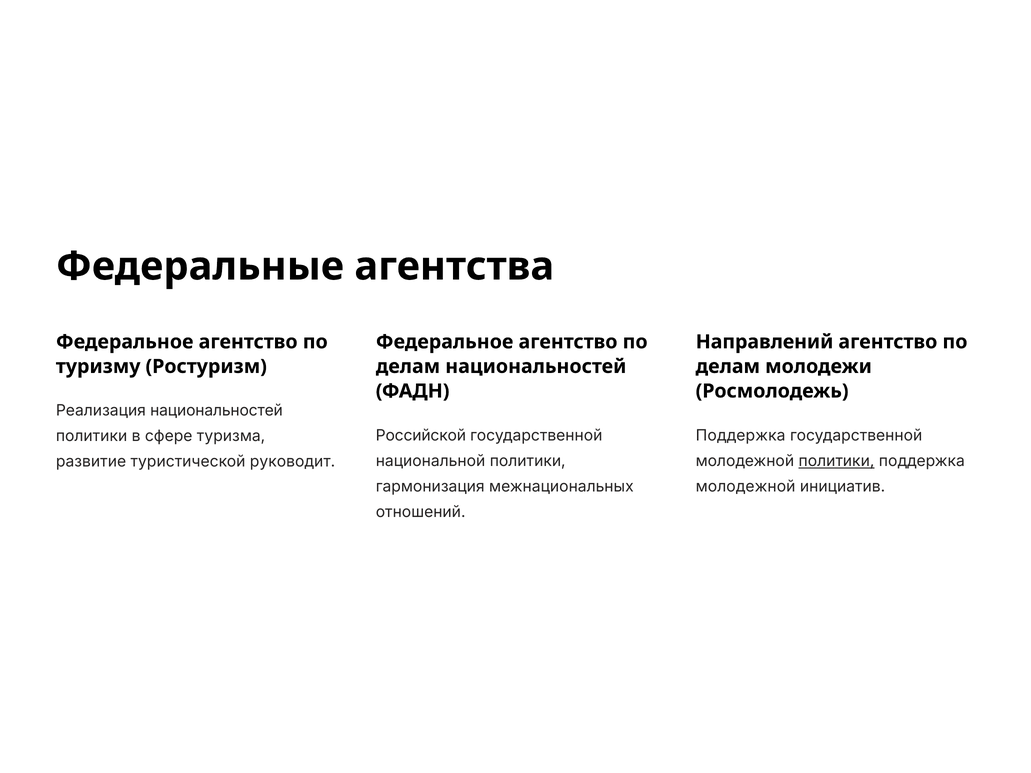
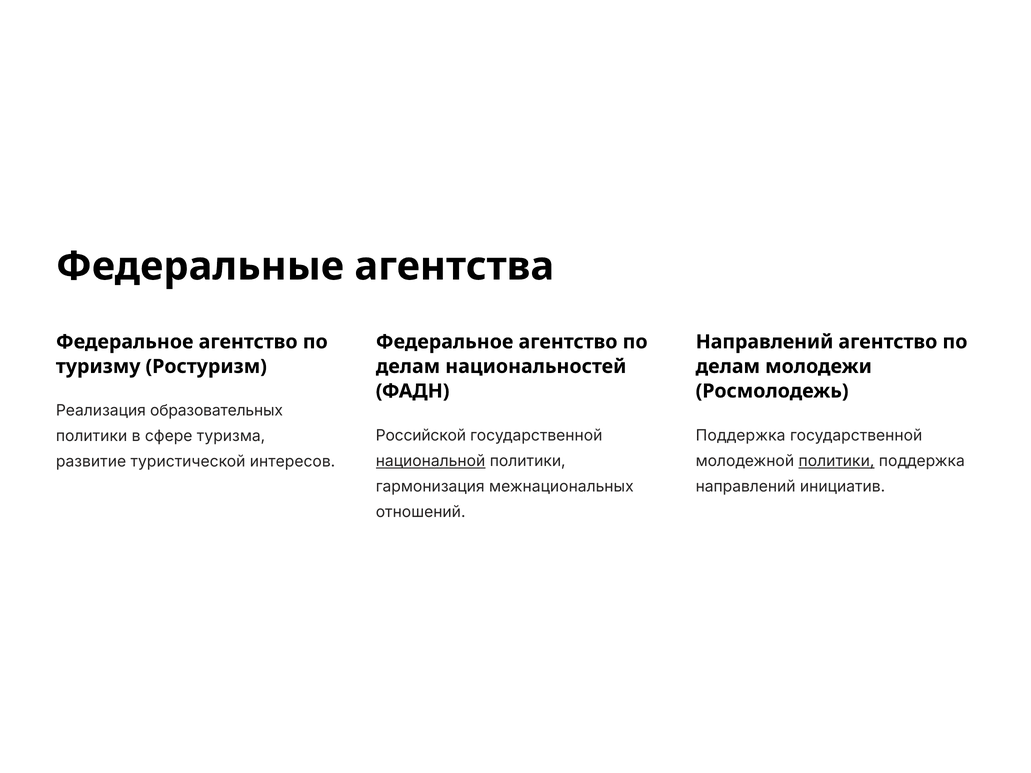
Реализация национальностей: национальностей -> образовательных
национальной underline: none -> present
руководит: руководит -> интересов
молодежной at (746, 487): молодежной -> направлений
